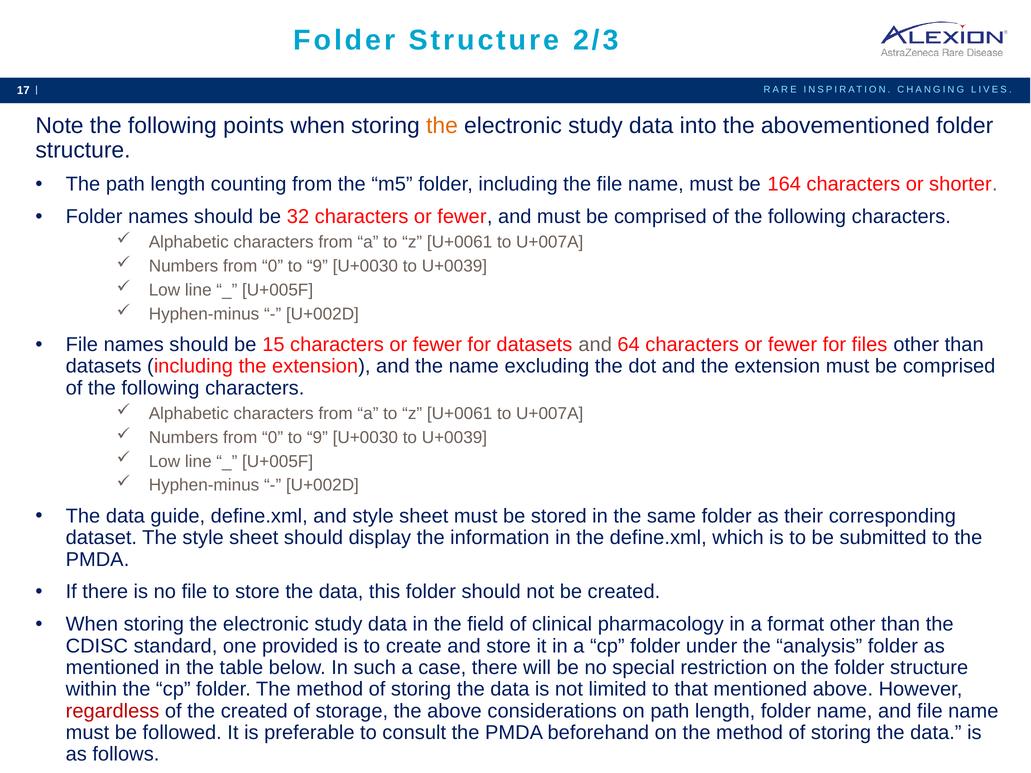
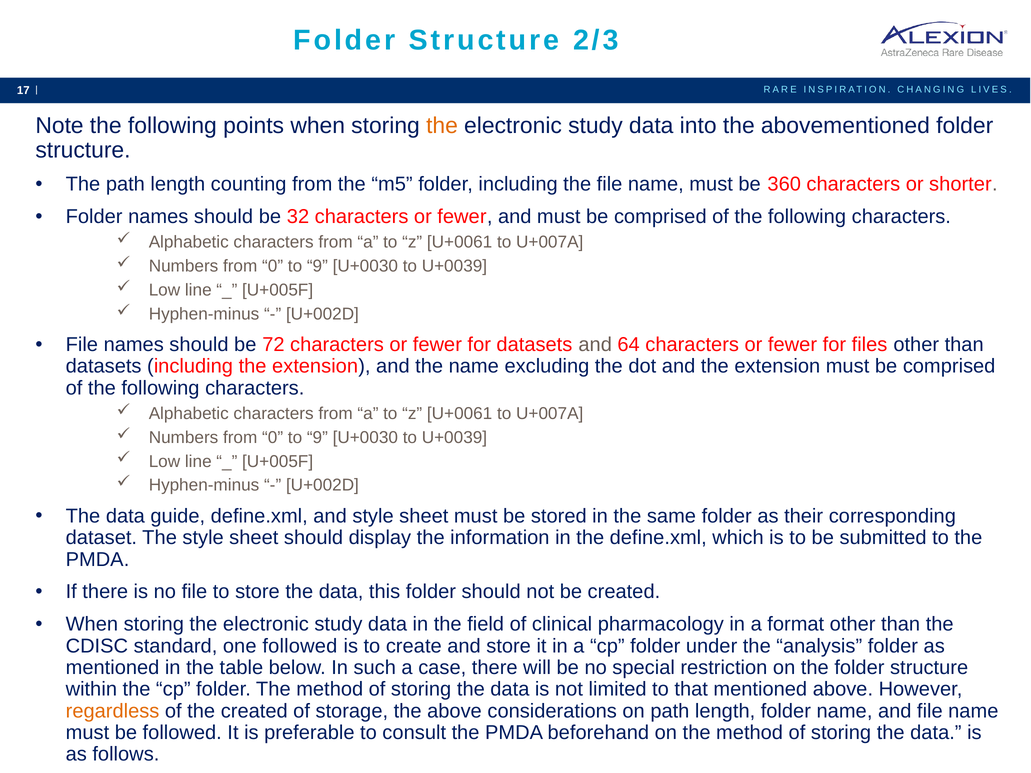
164: 164 -> 360
15: 15 -> 72
one provided: provided -> followed
regardless colour: red -> orange
